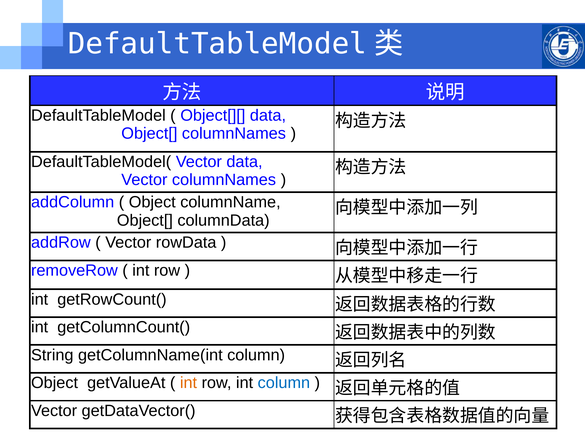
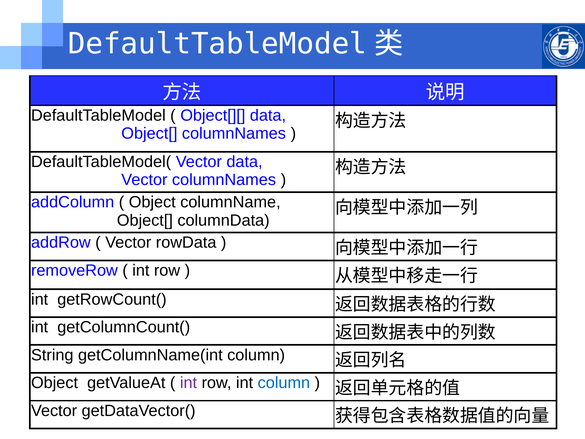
int at (188, 383) colour: orange -> purple
